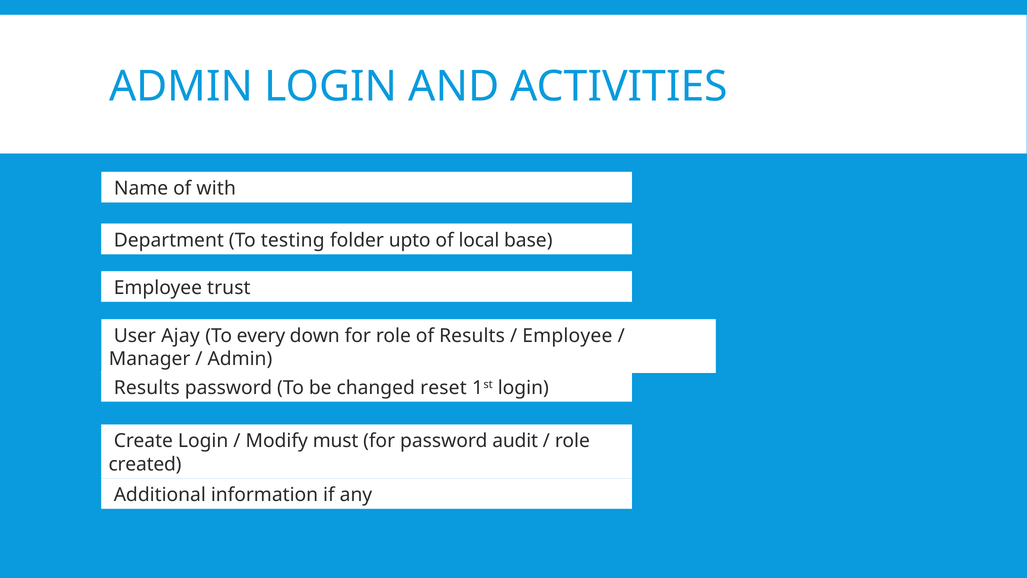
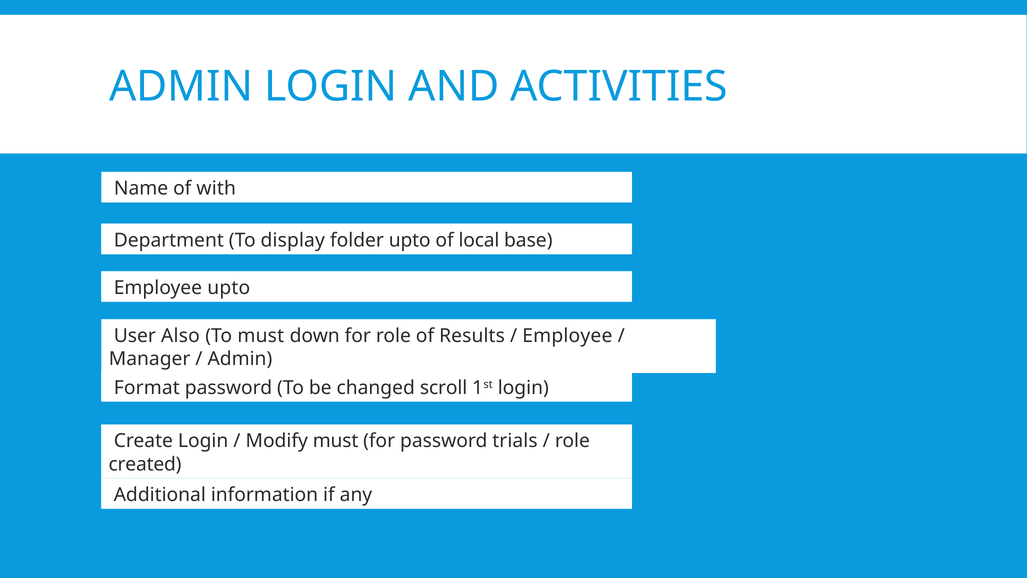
testing: testing -> display
Employee trust: trust -> upto
Ajay: Ajay -> Also
To every: every -> must
Results at (147, 388): Results -> Format
reset: reset -> scroll
audit: audit -> trials
